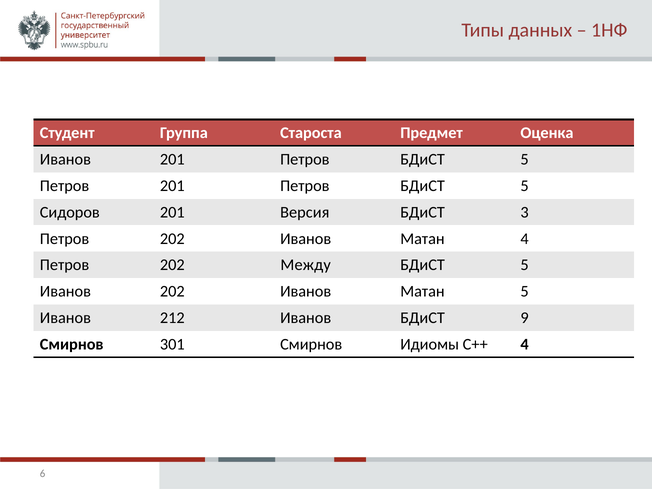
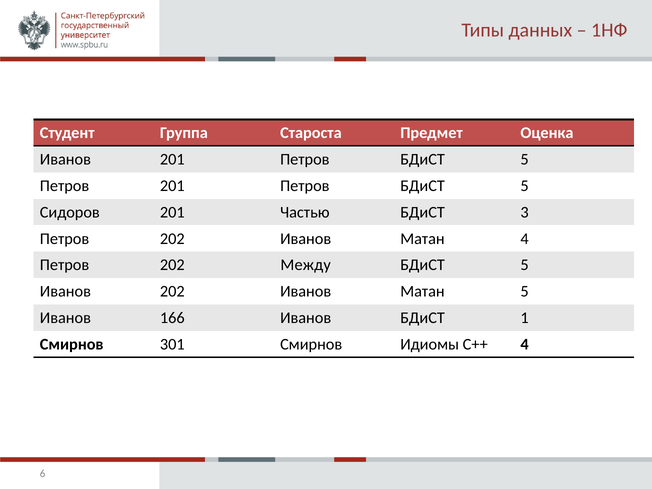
Версия: Версия -> Частью
212: 212 -> 166
9: 9 -> 1
